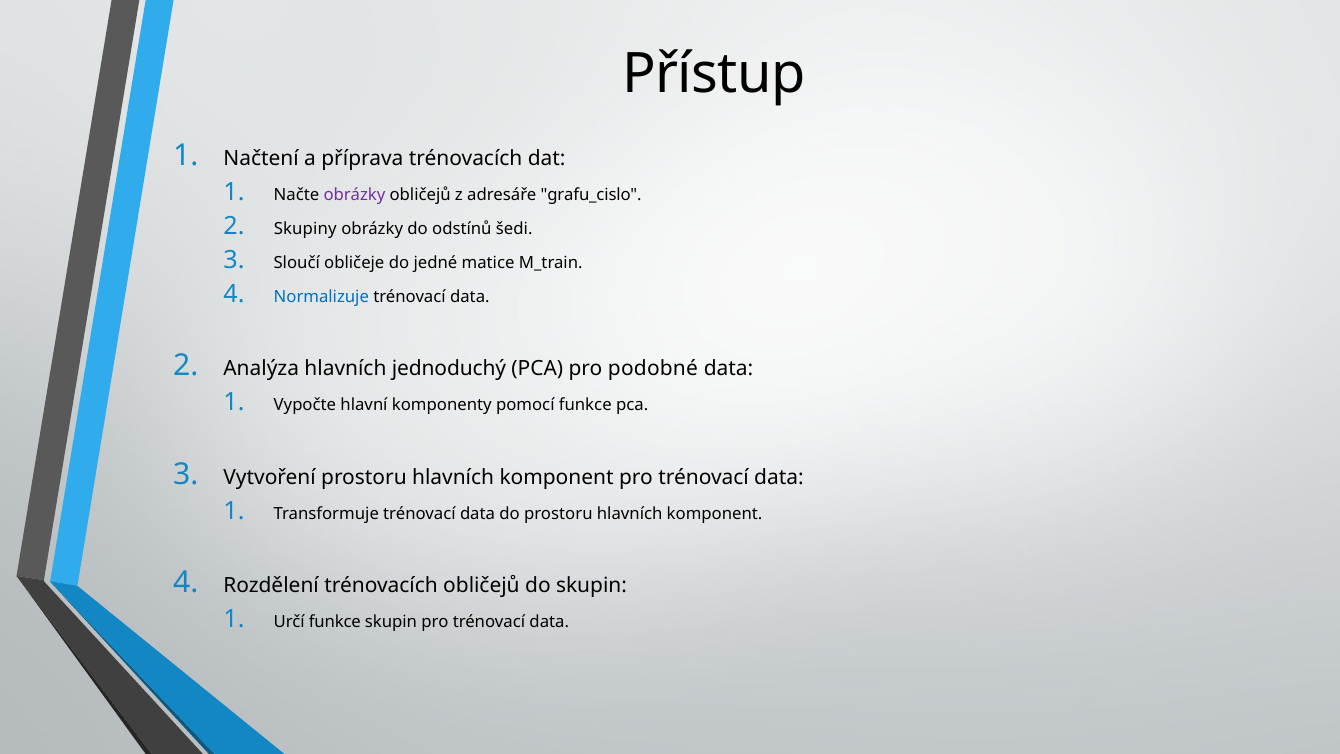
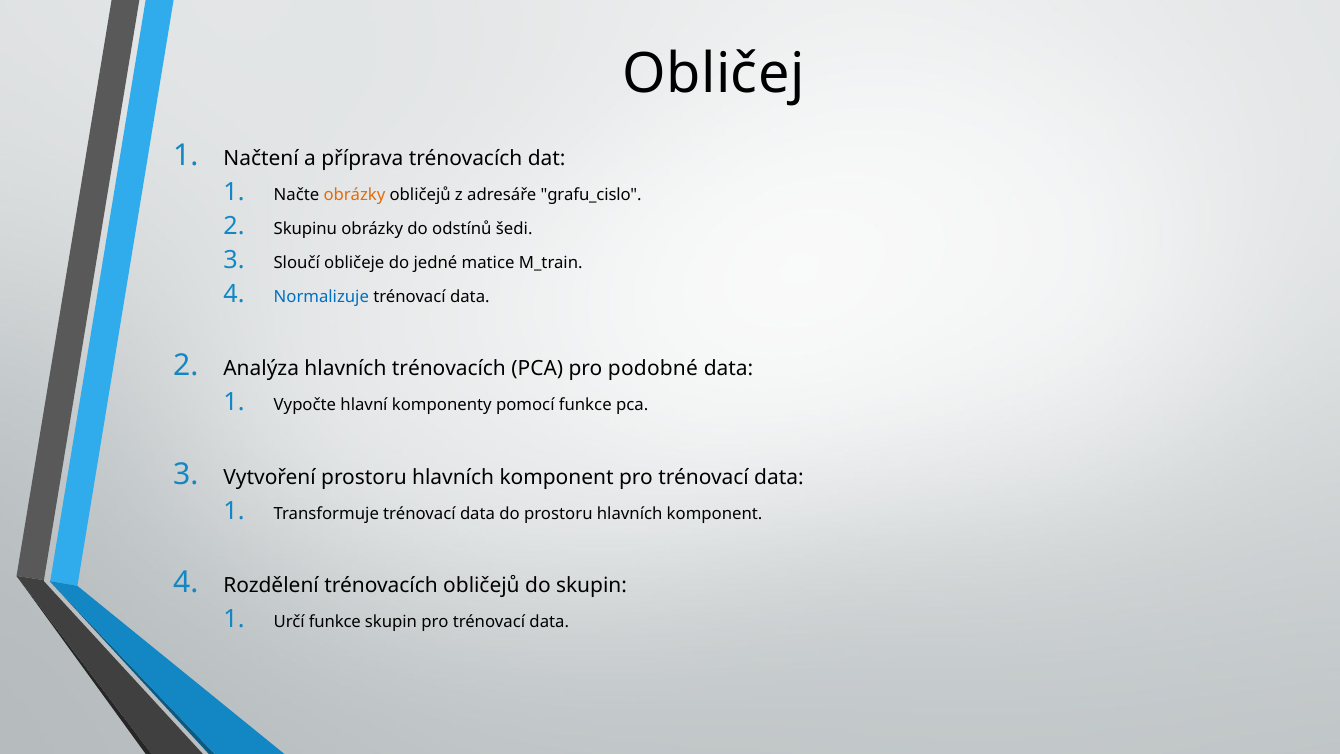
Přístup: Přístup -> Obličej
obrázky at (354, 194) colour: purple -> orange
Skupiny: Skupiny -> Skupinu
hlavních jednoduchý: jednoduchý -> trénovacích
